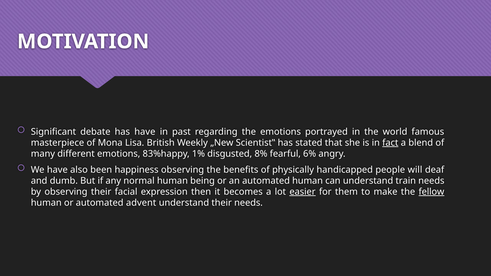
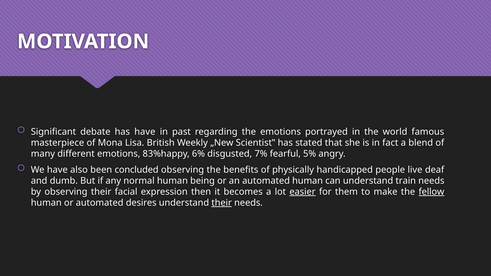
fact underline: present -> none
1%: 1% -> 6%
8%: 8% -> 7%
6%: 6% -> 5%
happiness: happiness -> concluded
will: will -> live
advent: advent -> desires
their at (222, 203) underline: none -> present
